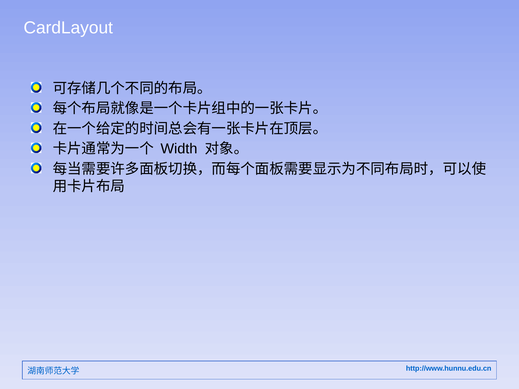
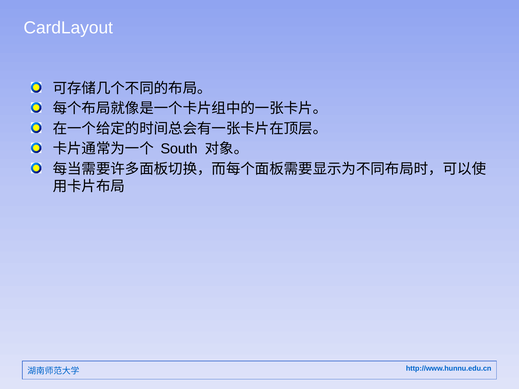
Width: Width -> South
